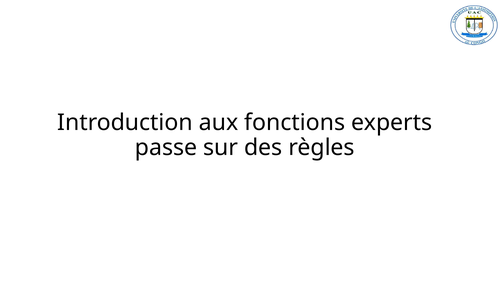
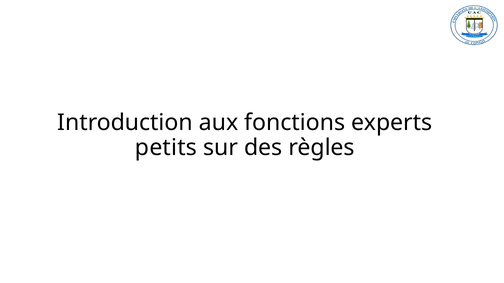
passe: passe -> petits
